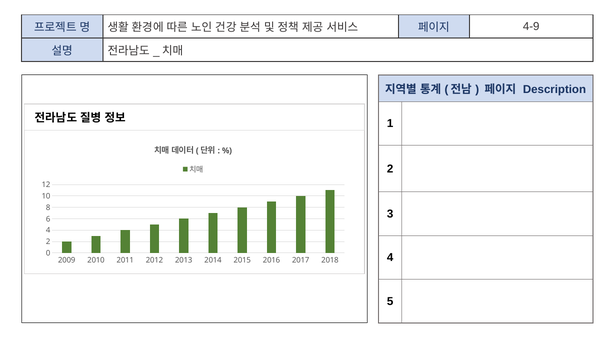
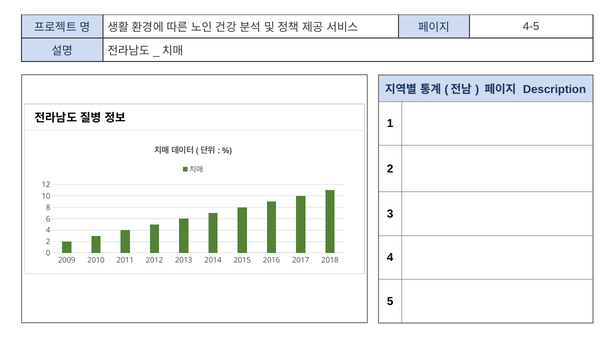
4-9: 4-9 -> 4-5
